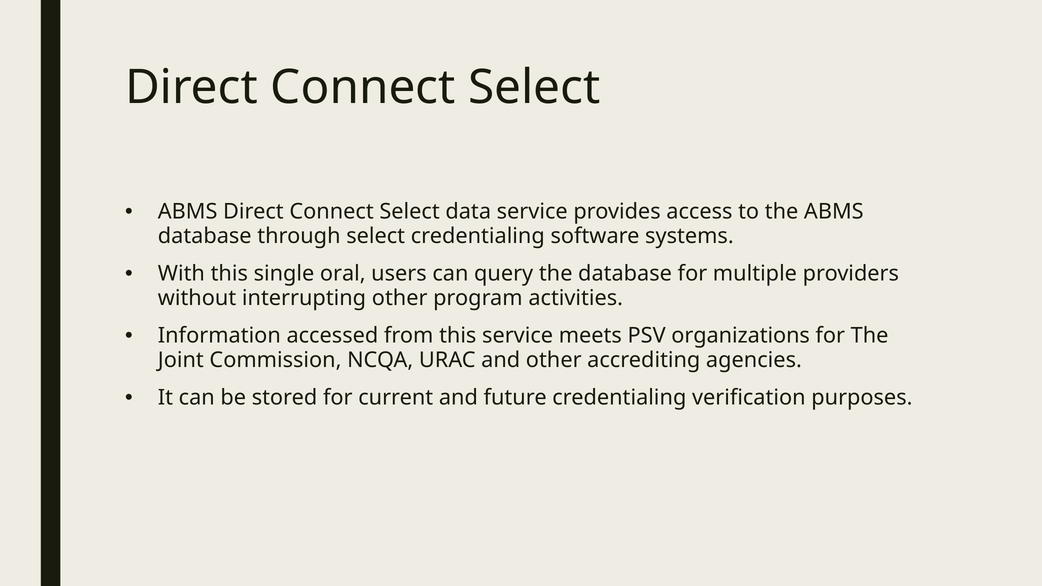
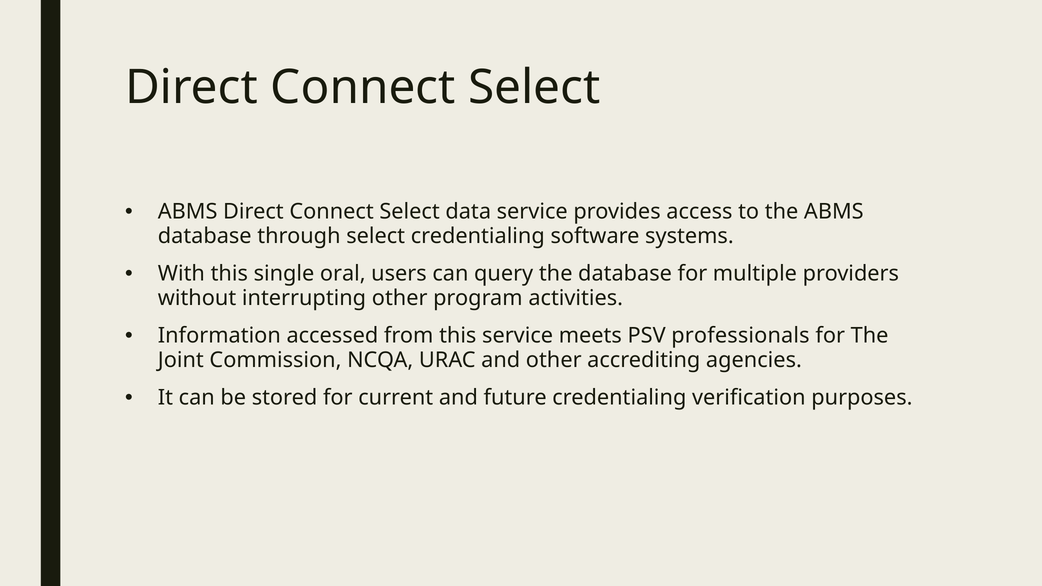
organizations: organizations -> professionals
